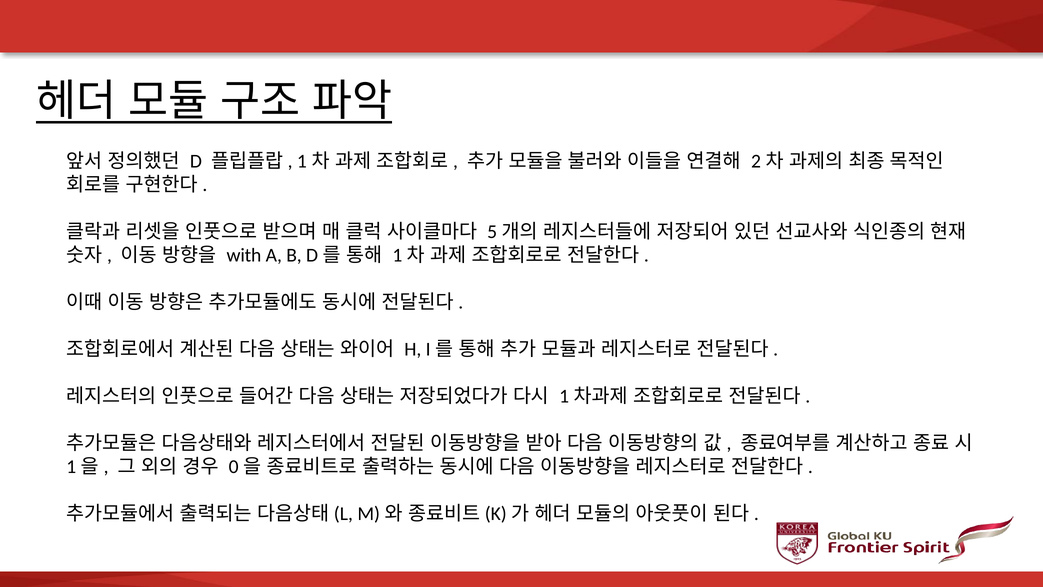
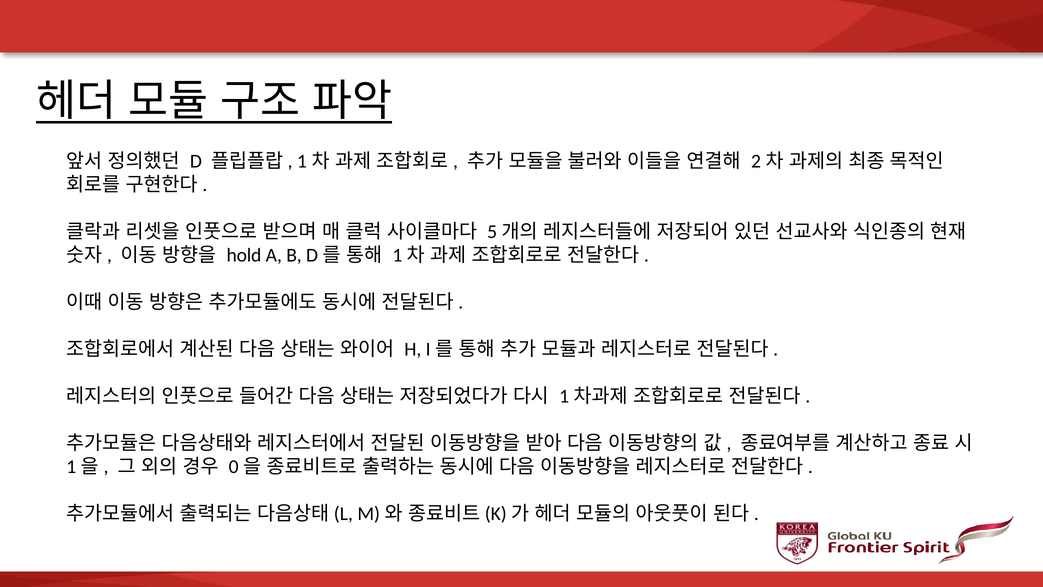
with: with -> hold
